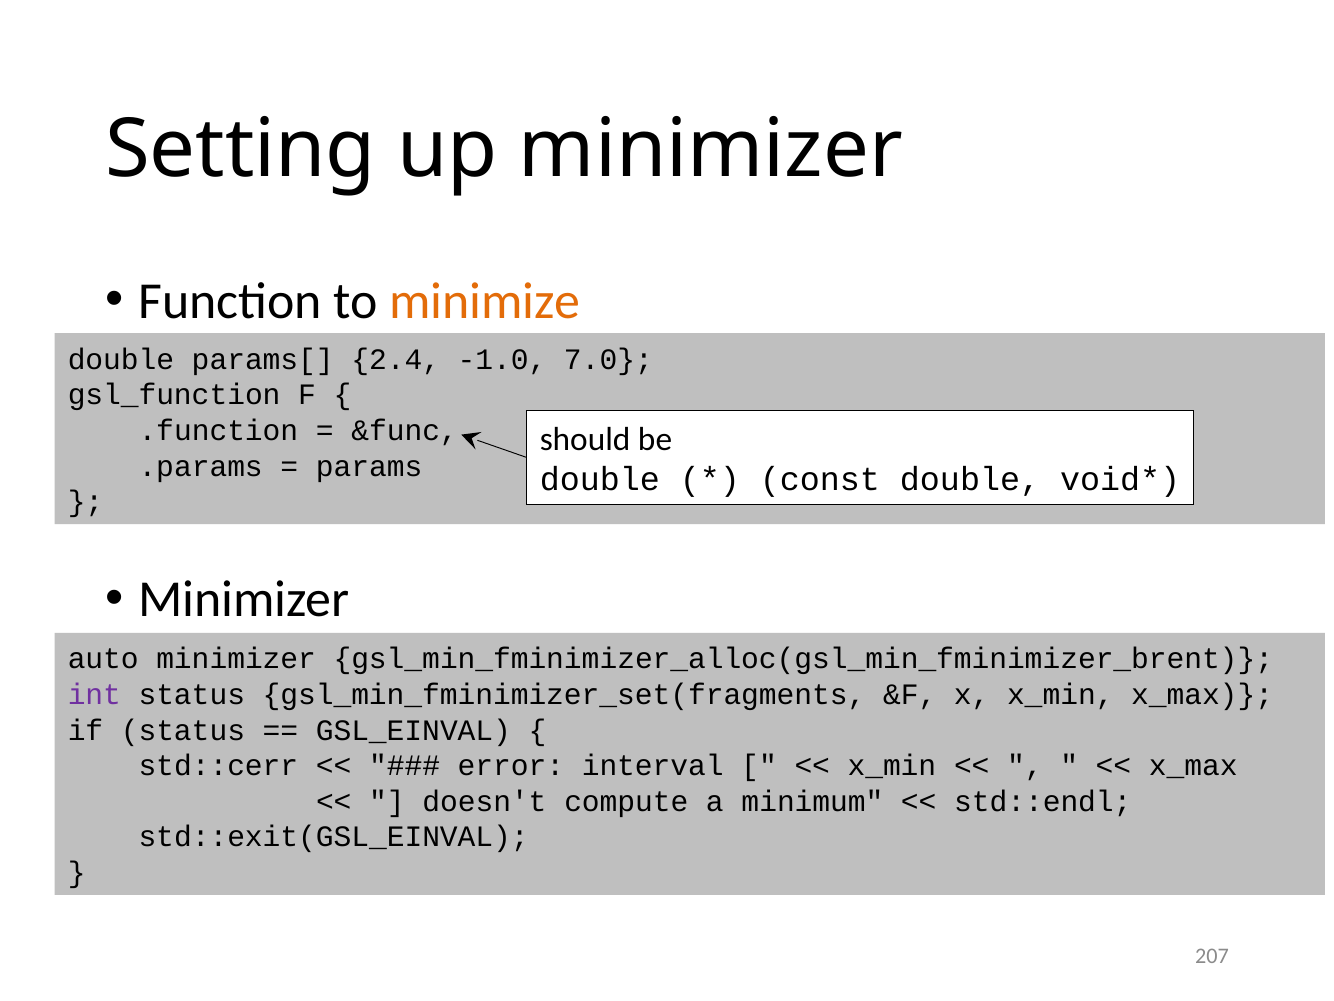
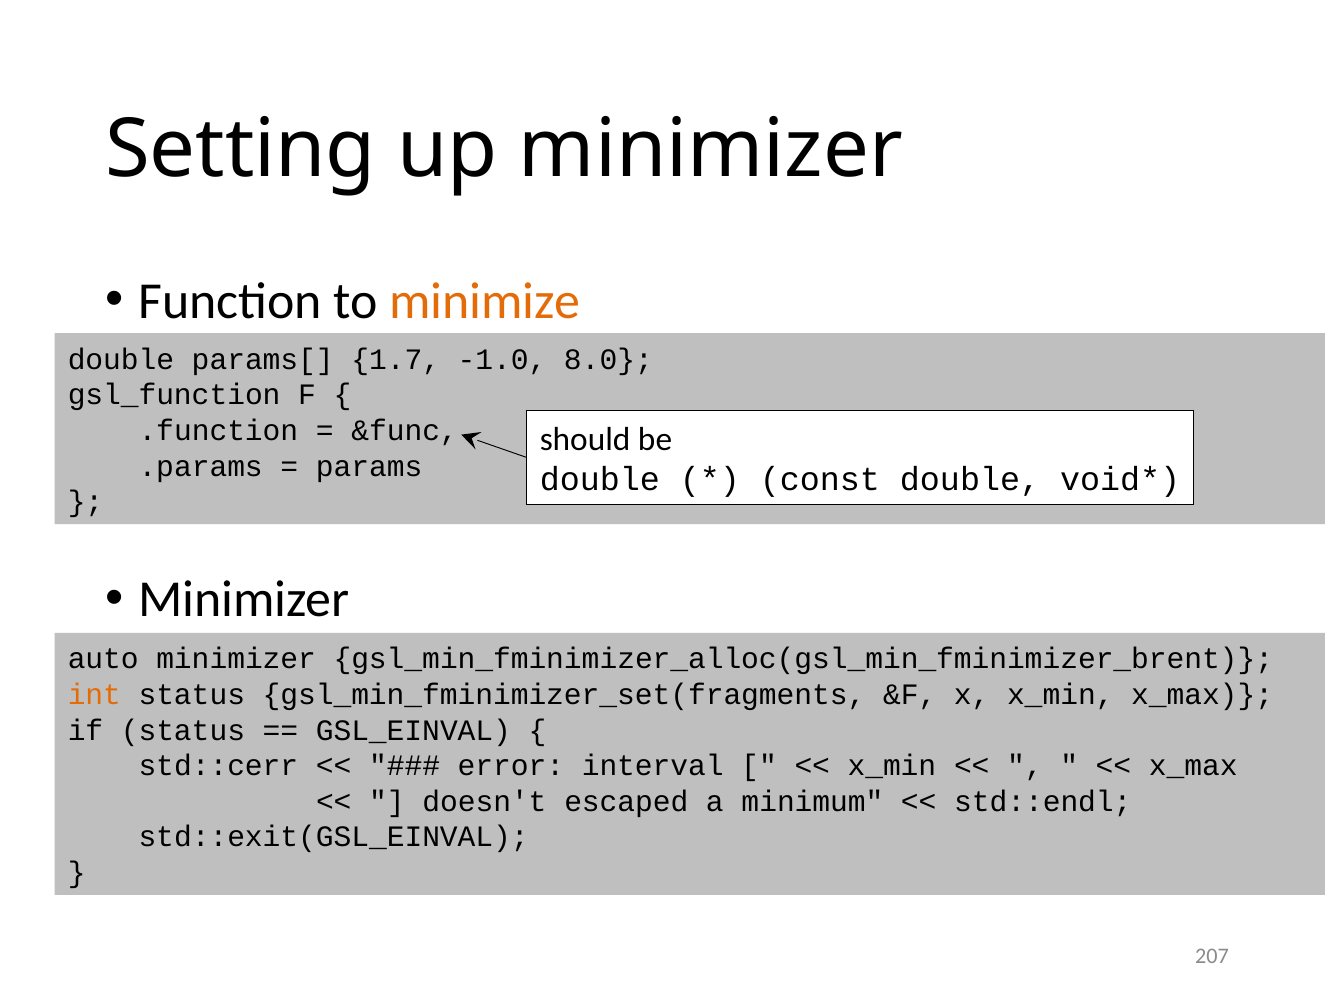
2.4: 2.4 -> 1.7
7.0: 7.0 -> 8.0
int colour: purple -> orange
compute: compute -> escaped
